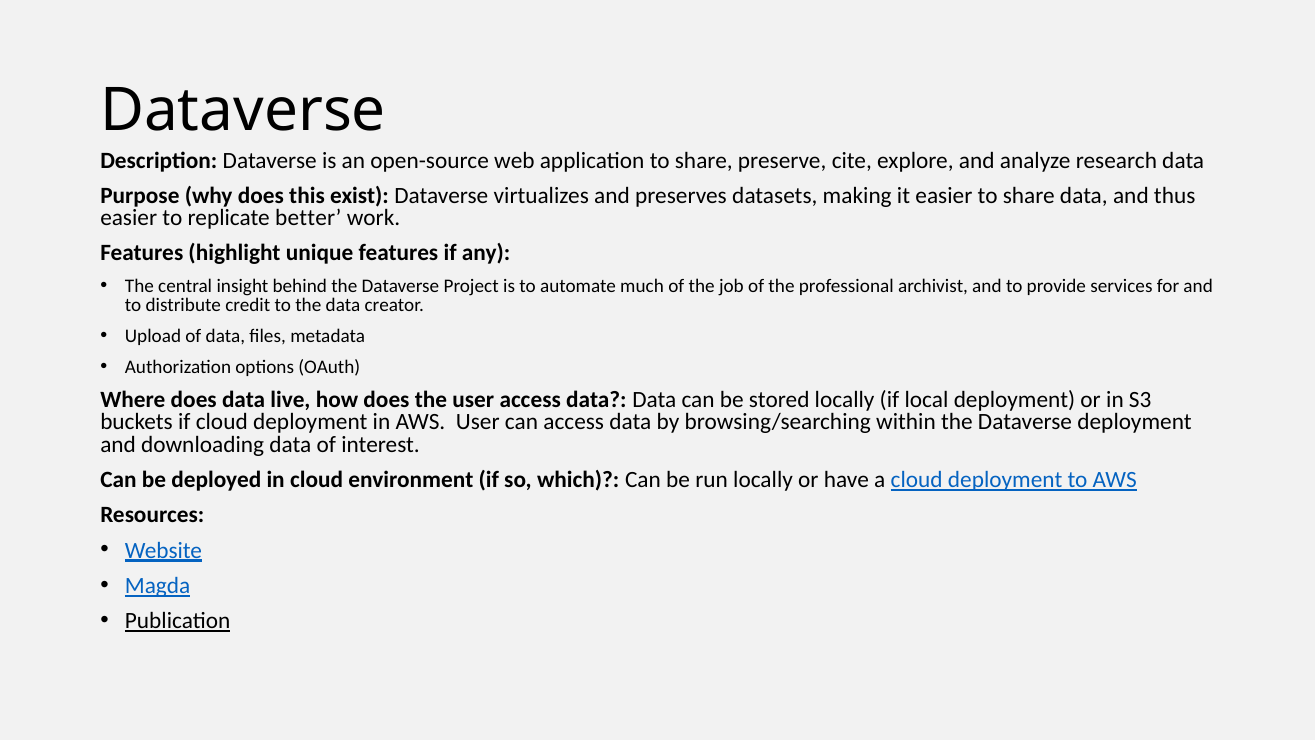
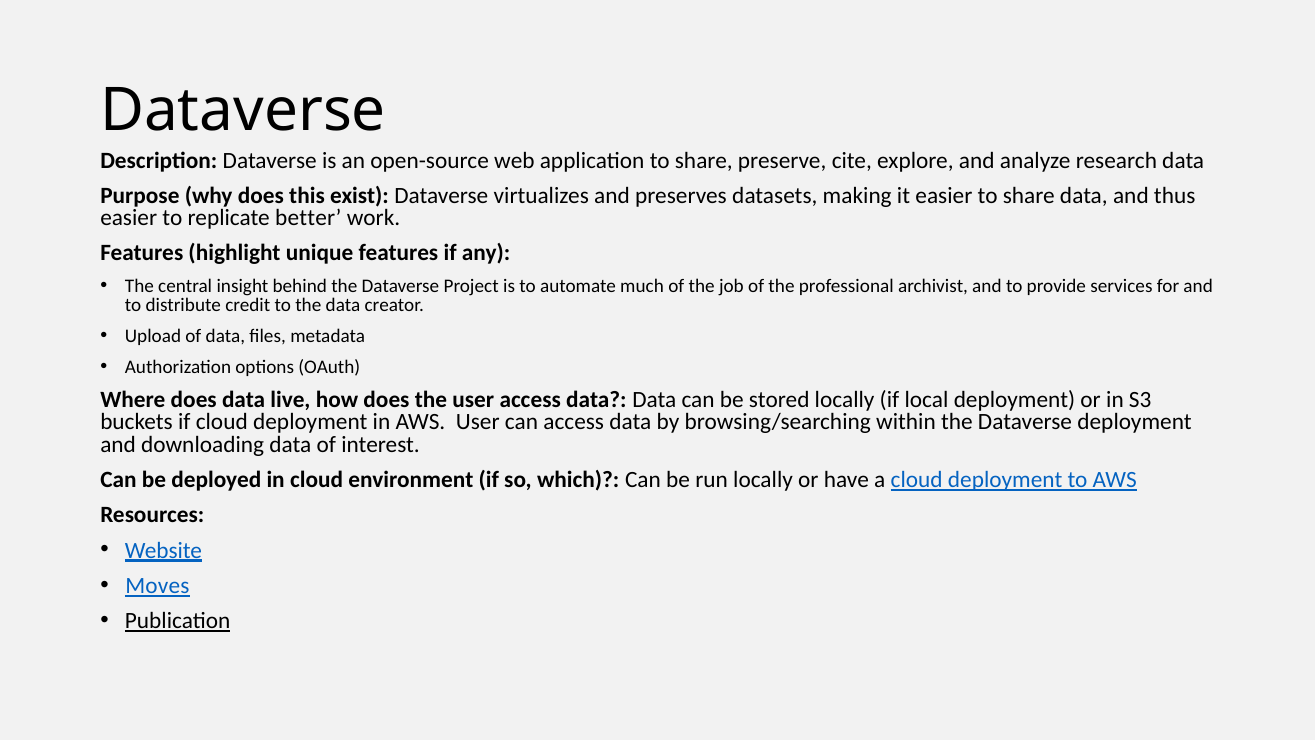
Magda: Magda -> Moves
